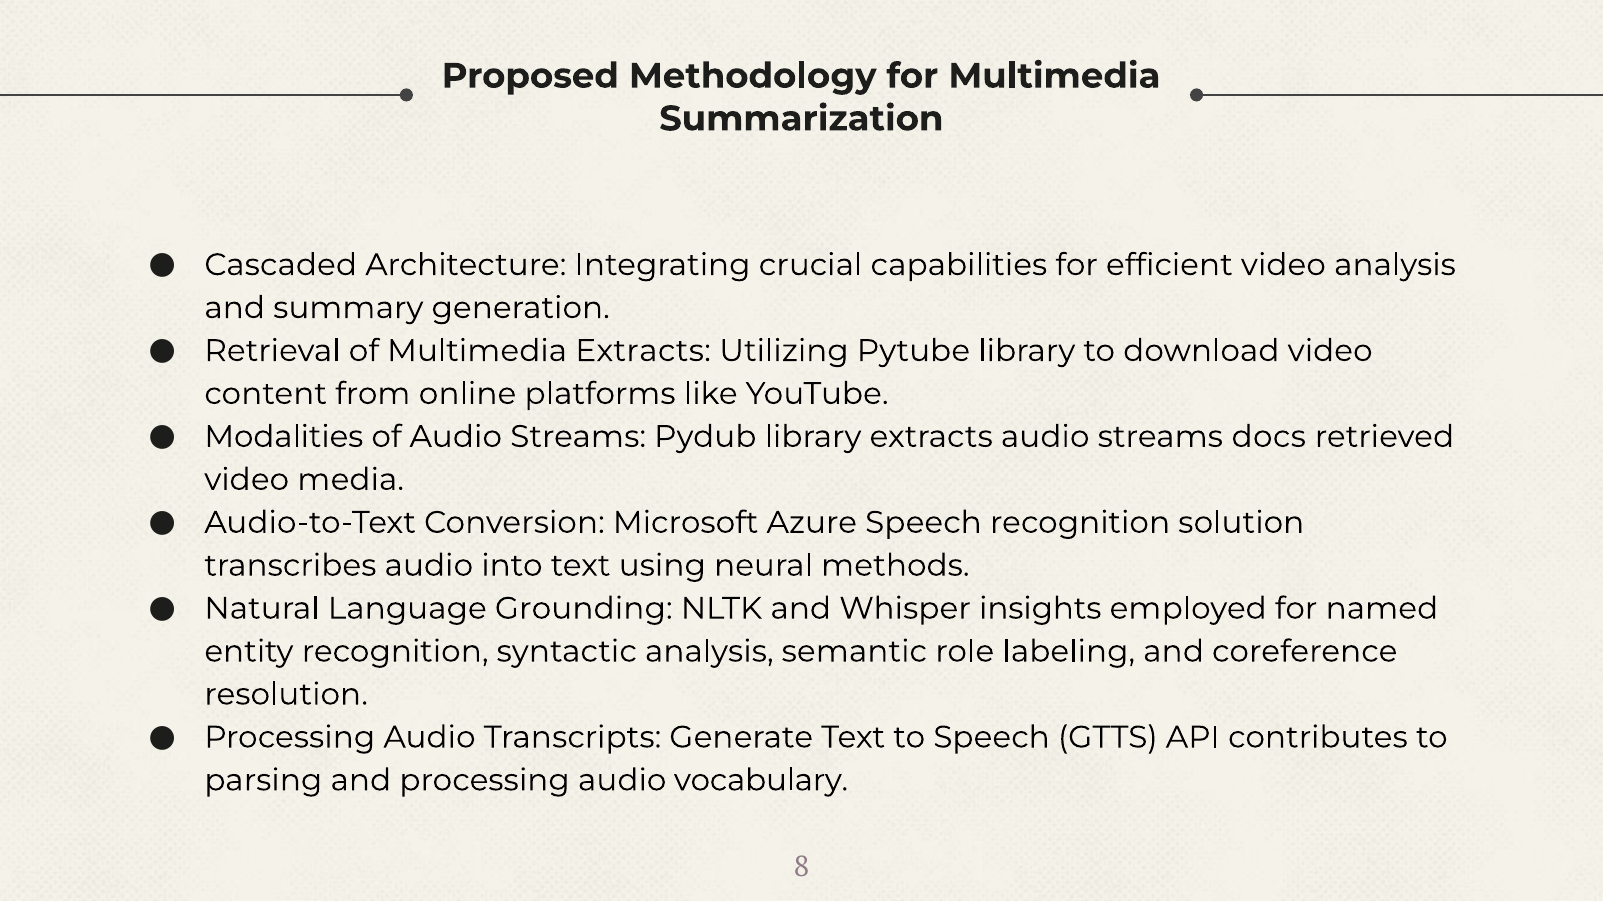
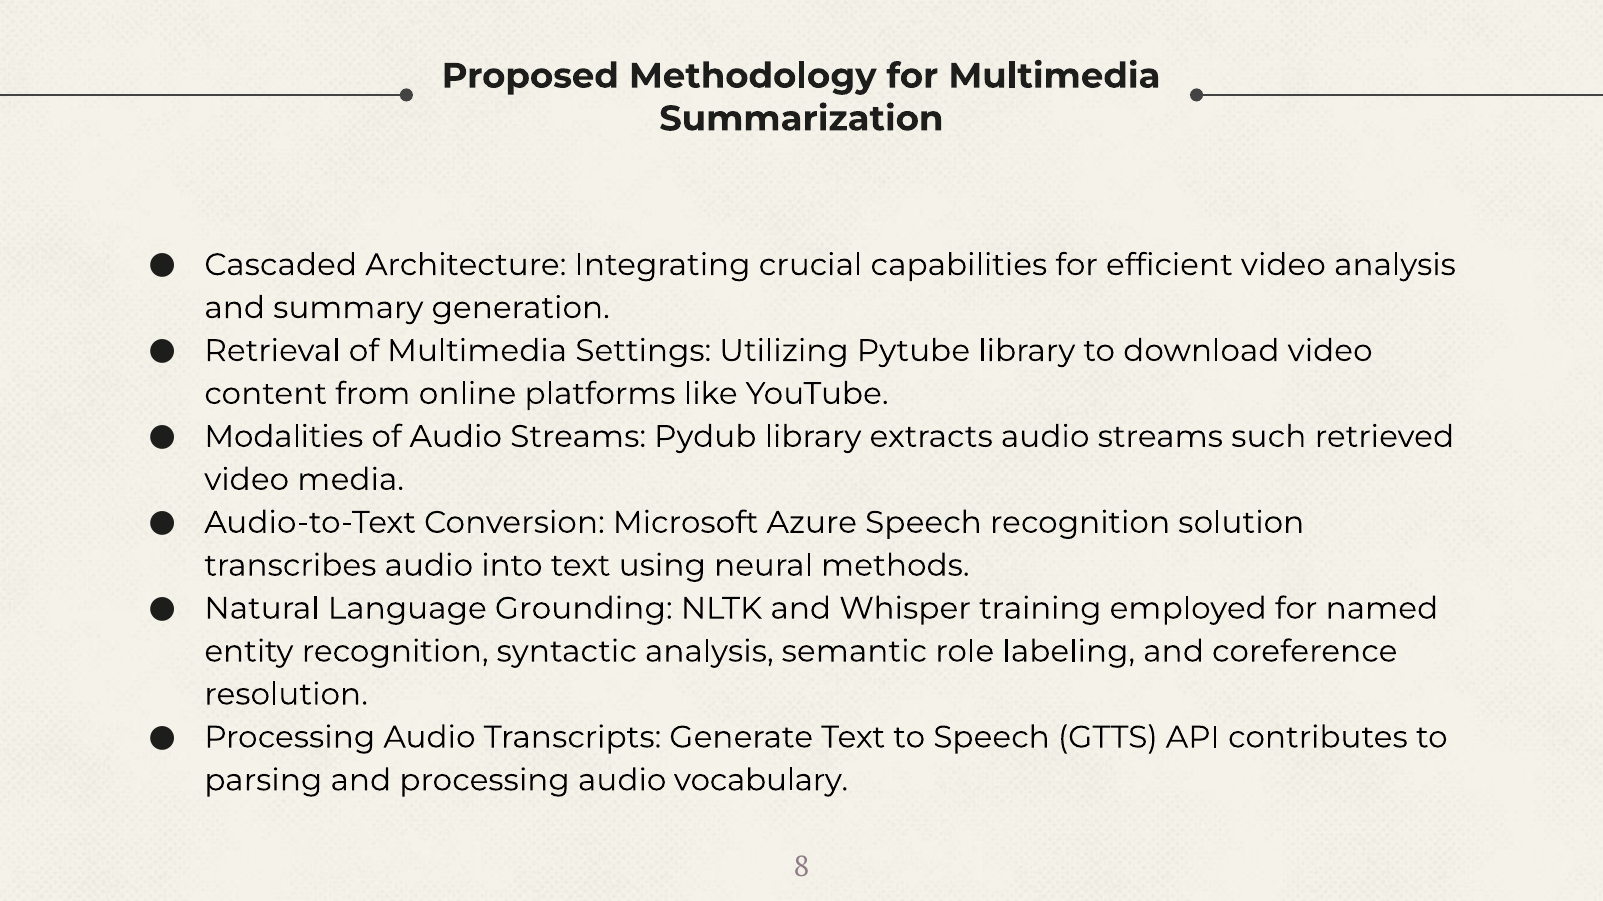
Multimedia Extracts: Extracts -> Settings
docs: docs -> such
insights: insights -> training
